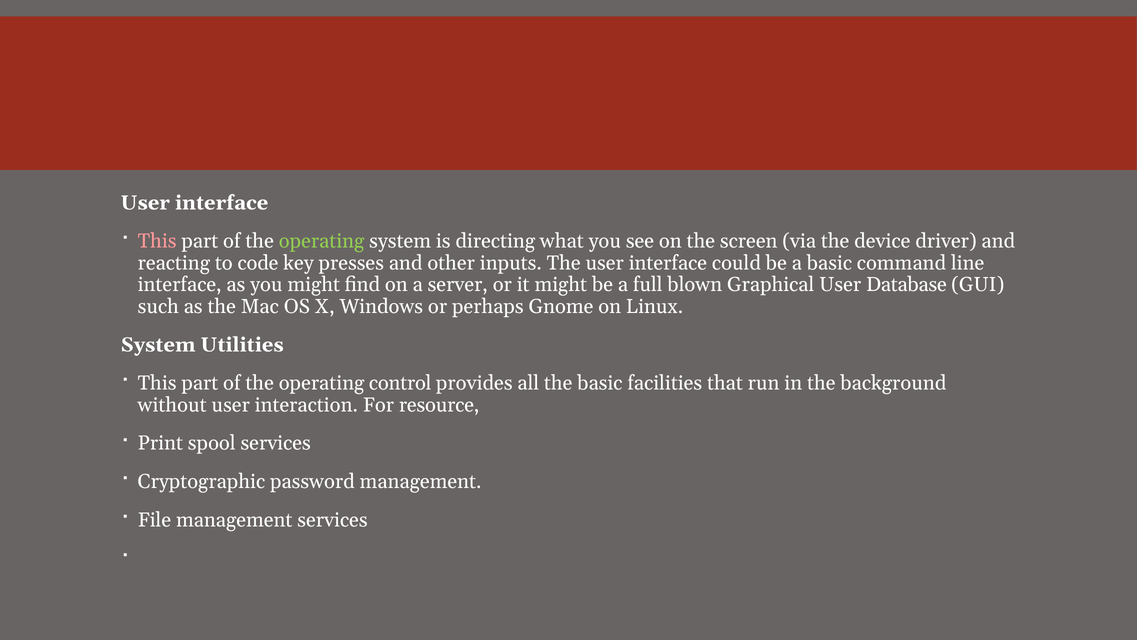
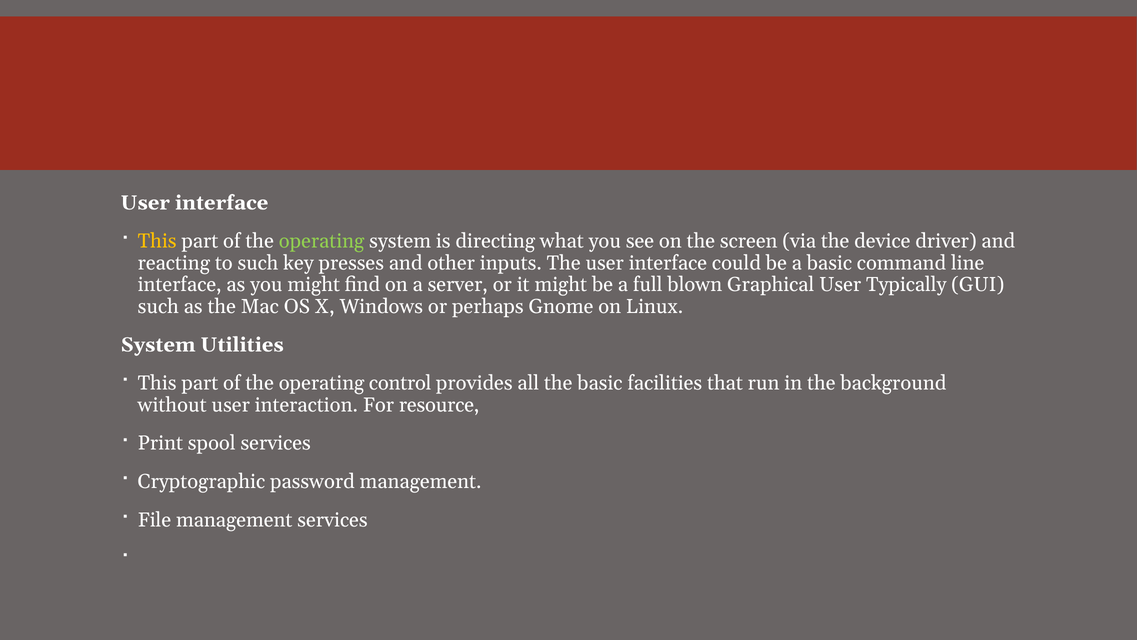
This at (157, 241) colour: pink -> yellow
to code: code -> such
Database: Database -> Typically
